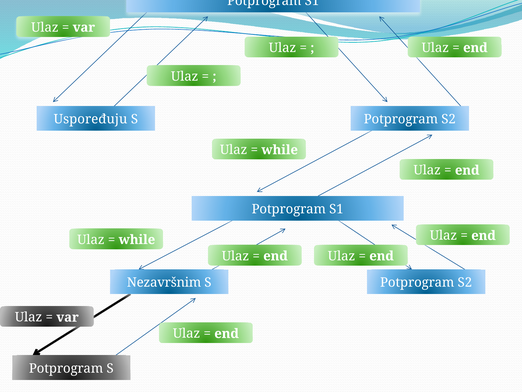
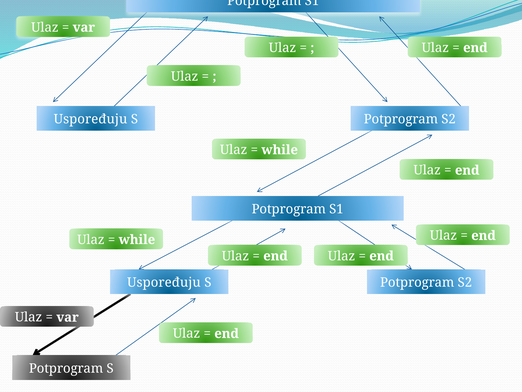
Nezavršnim at (164, 282): Nezavršnim -> Uspoređuju
